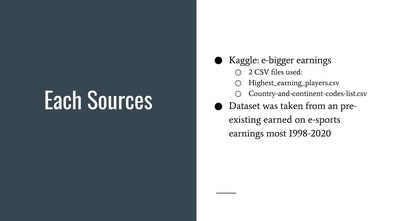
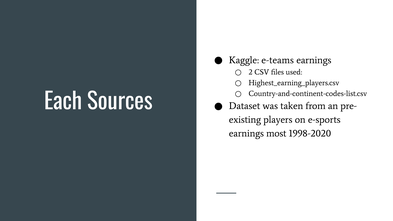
e-bigger: e-bigger -> e-teams
earned: earned -> players
